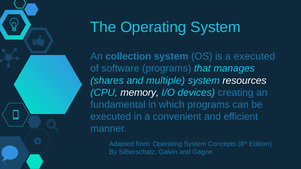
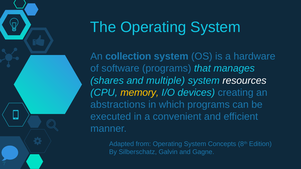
a executed: executed -> hardware
memory colour: white -> yellow
fundamental: fundamental -> abstractions
